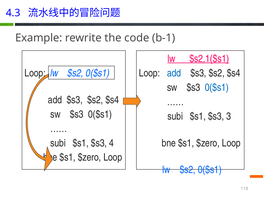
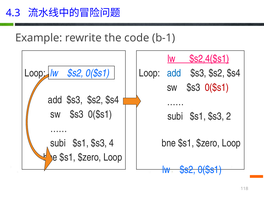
$s2,1($s1: $s2,1($s1 -> $s2,4($s1
0($s1 at (217, 88) colour: blue -> red
3: 3 -> 2
